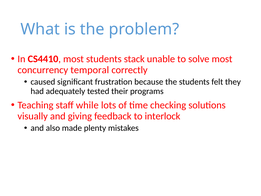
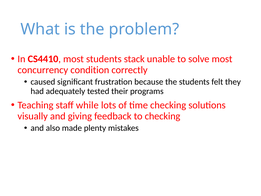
temporal: temporal -> condition
to interlock: interlock -> checking
